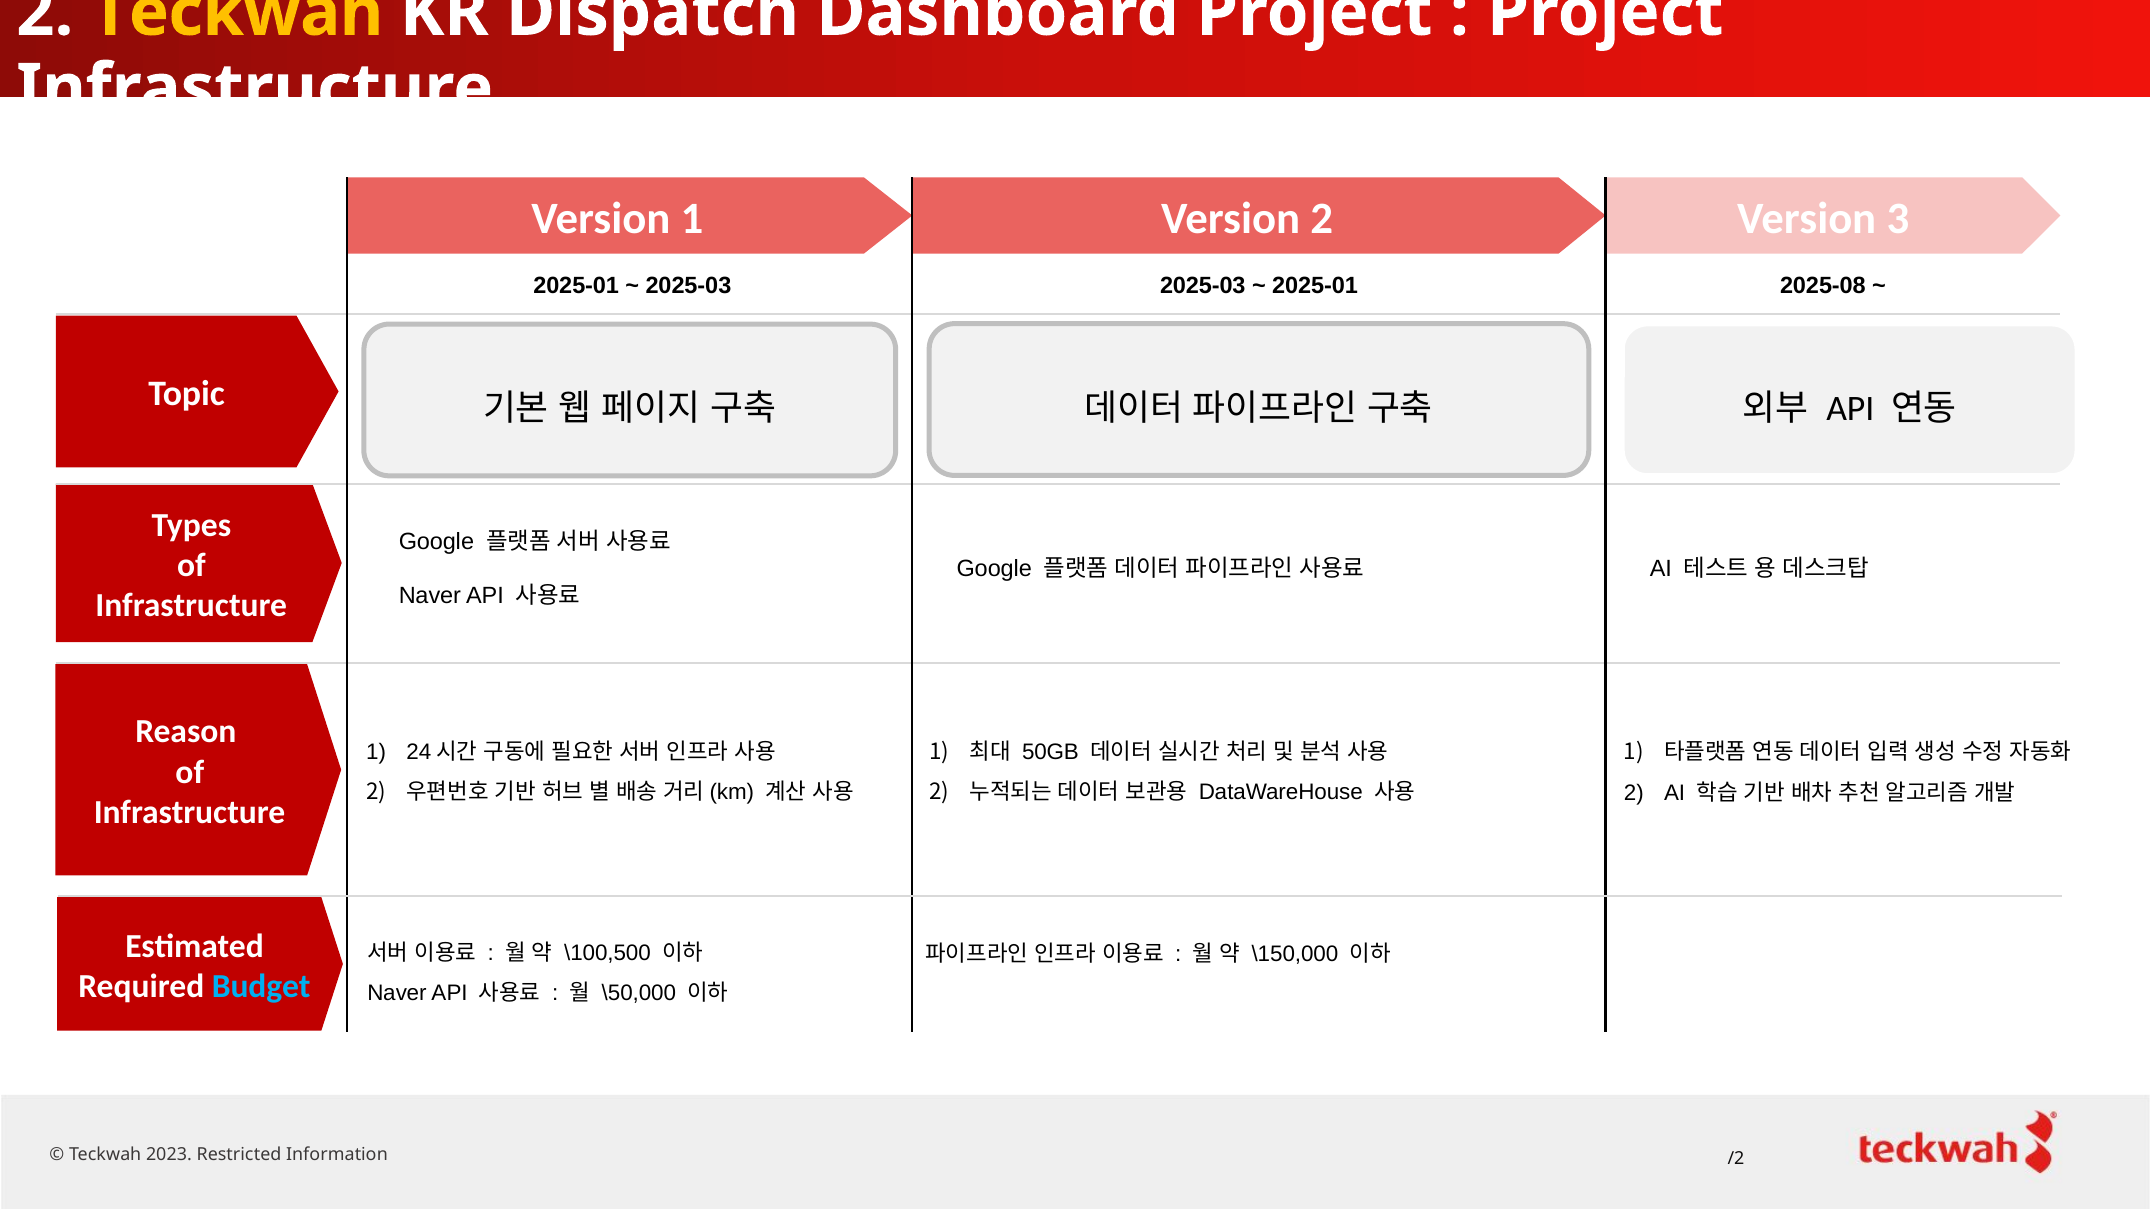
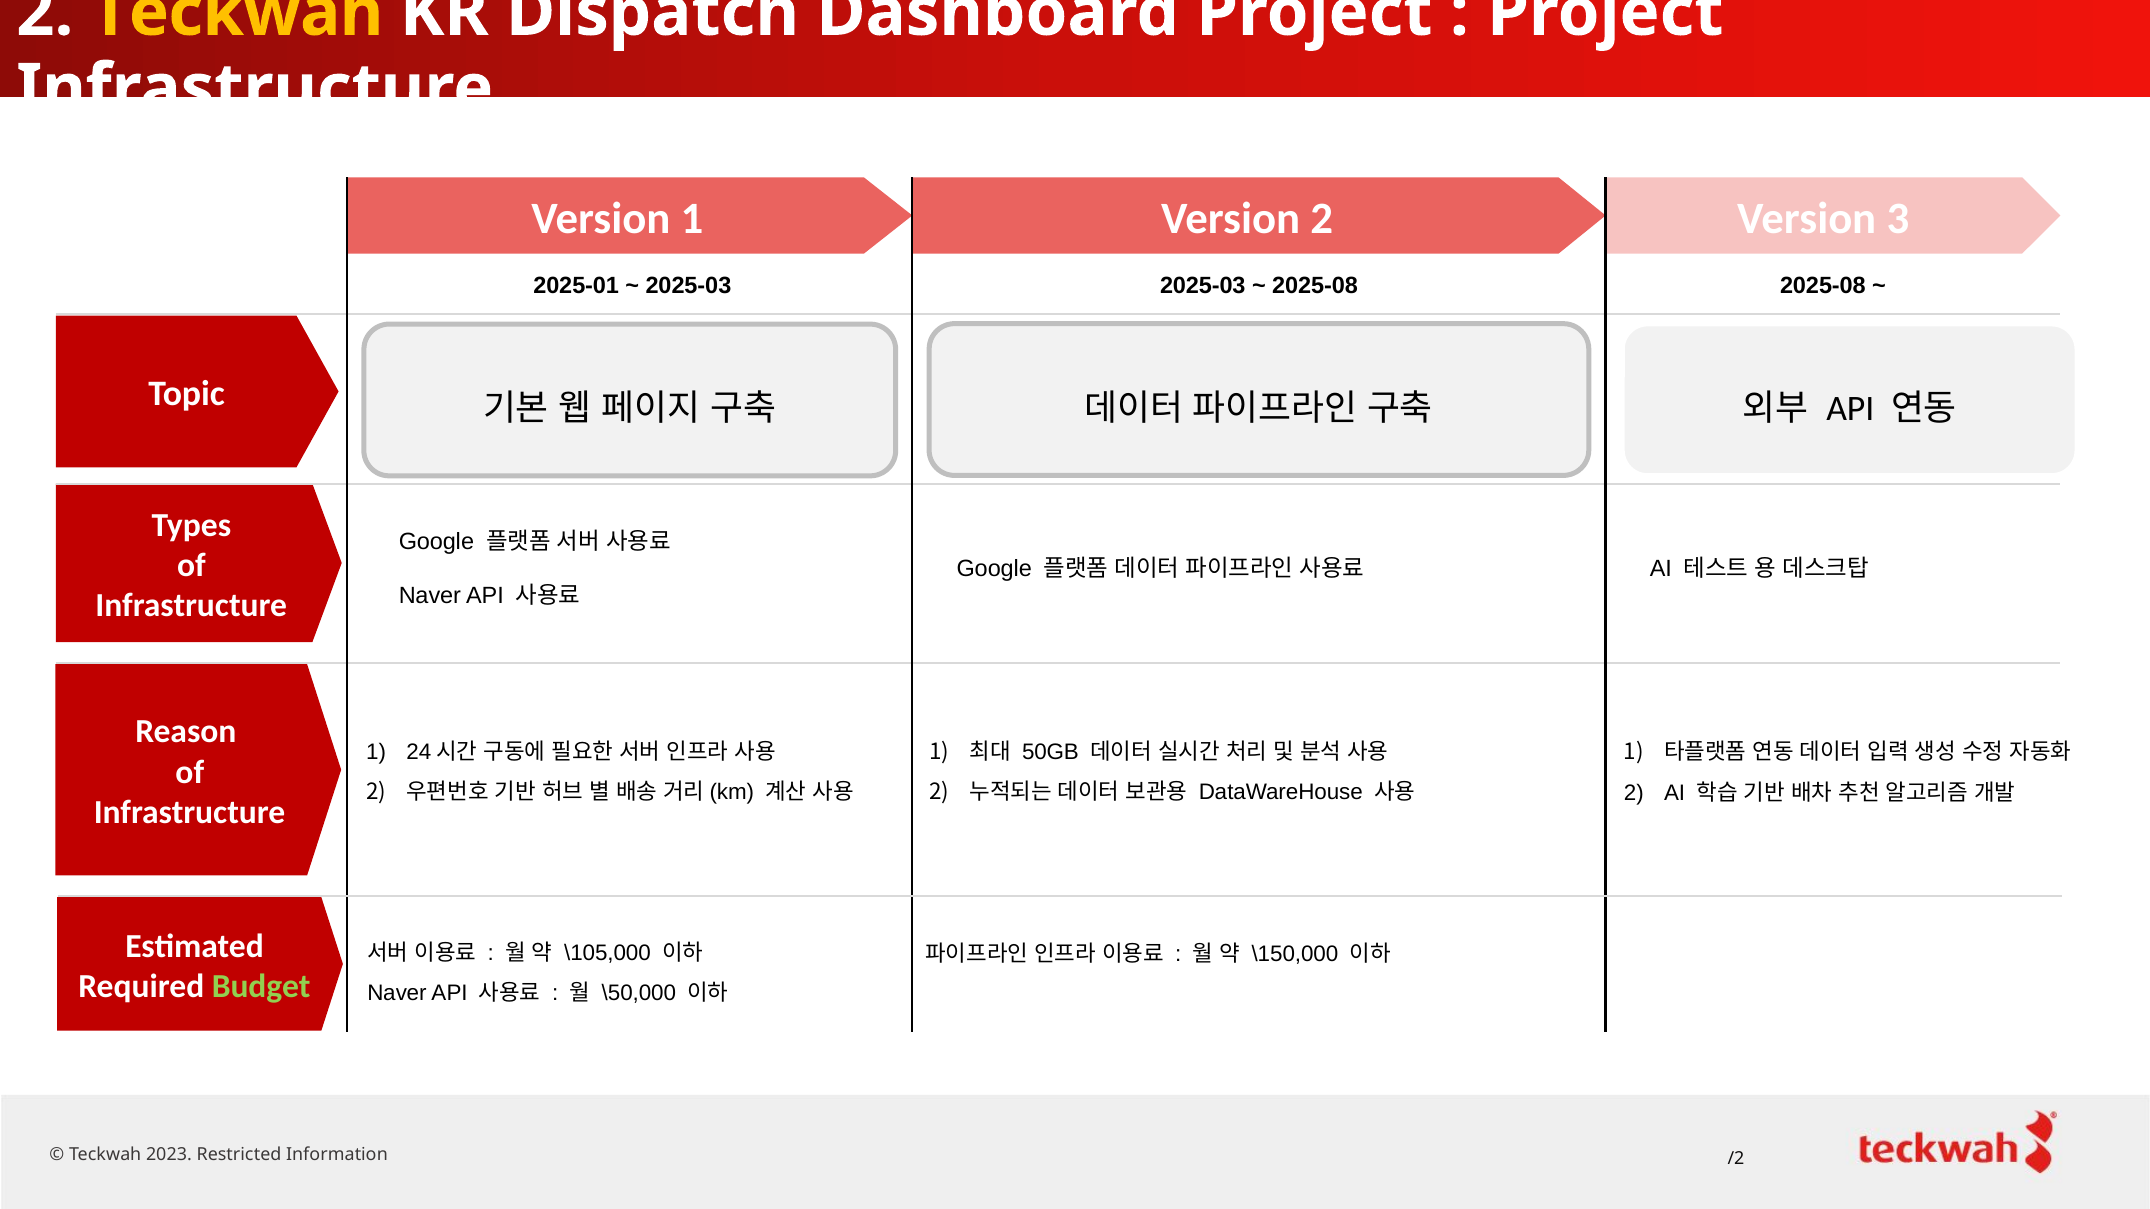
2025-01 at (1315, 286): 2025-01 -> 2025-08
\100,500: \100,500 -> \105,000
Budget colour: light blue -> light green
